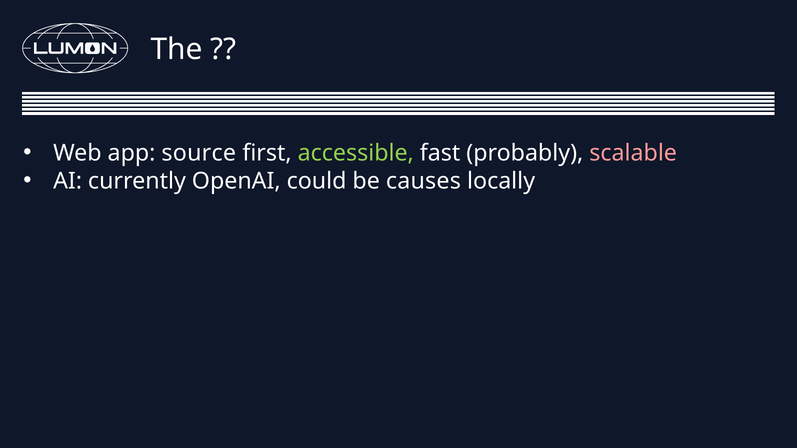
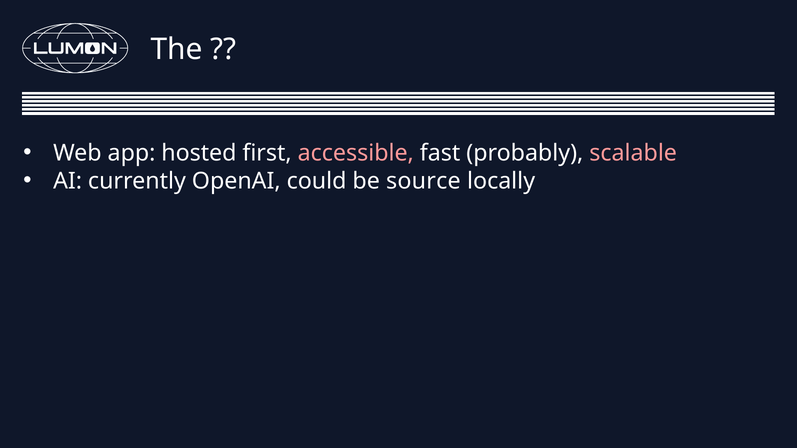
source: source -> hosted
accessible colour: light green -> pink
causes: causes -> source
